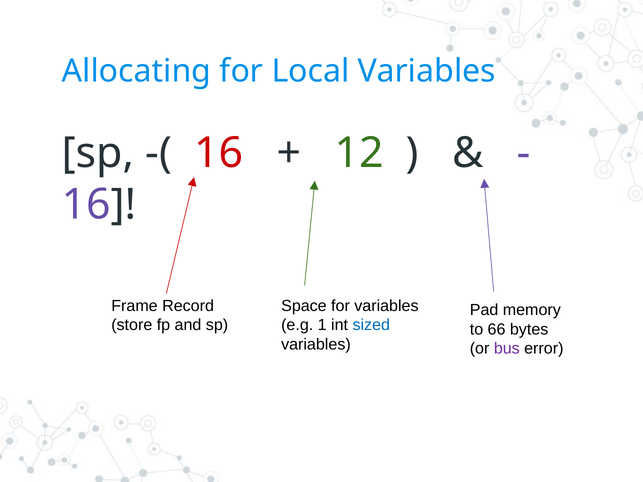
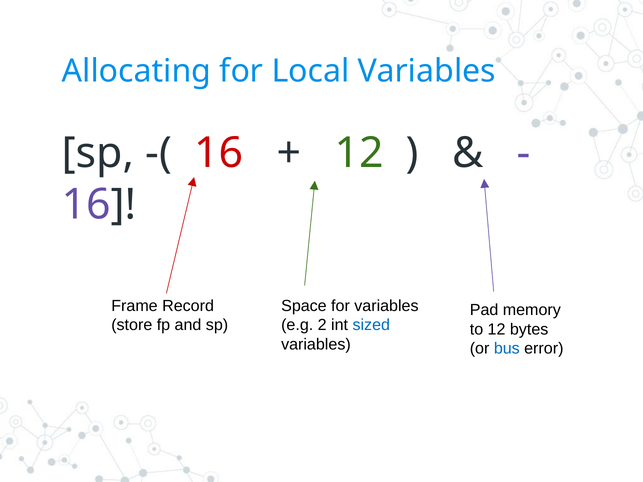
1: 1 -> 2
to 66: 66 -> 12
bus colour: purple -> blue
